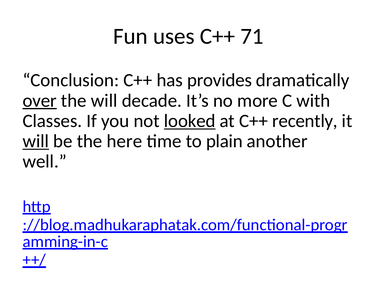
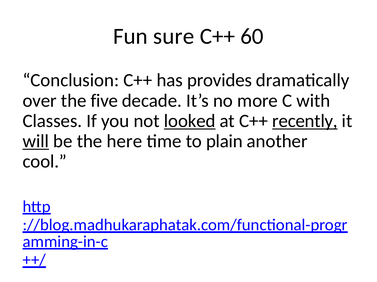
uses: uses -> sure
71: 71 -> 60
over underline: present -> none
the will: will -> five
recently underline: none -> present
well: well -> cool
